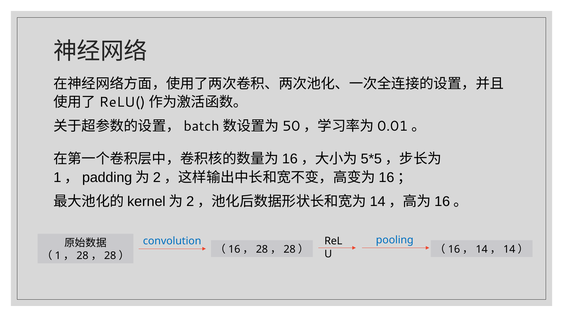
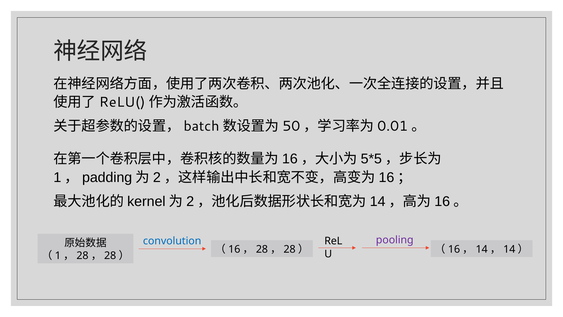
pooling colour: blue -> purple
